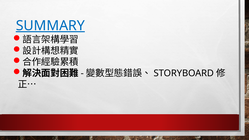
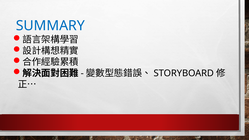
SUMMARY underline: present -> none
